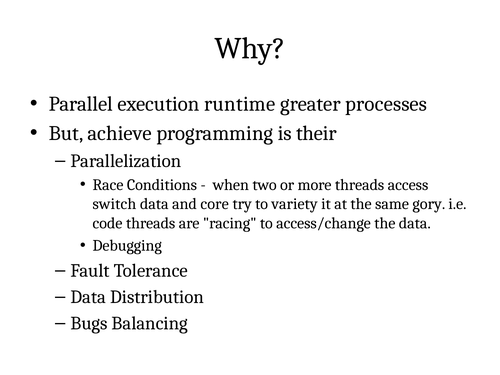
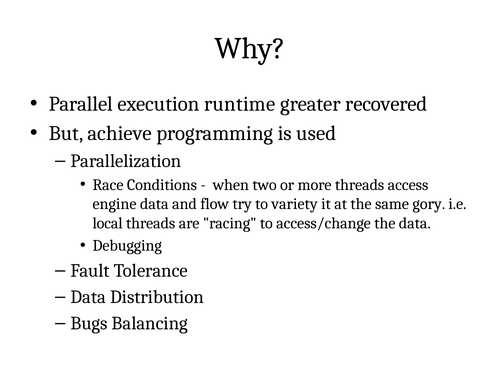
processes: processes -> recovered
their: their -> used
switch: switch -> engine
core: core -> flow
code: code -> local
